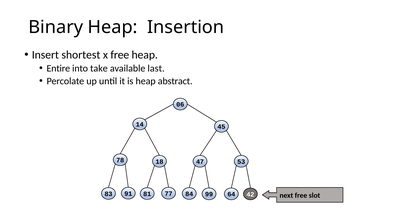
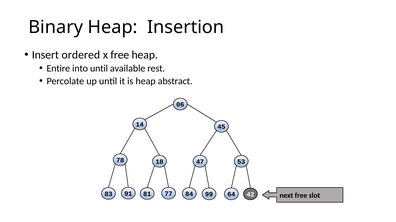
shortest: shortest -> ordered
into take: take -> until
last: last -> rest
